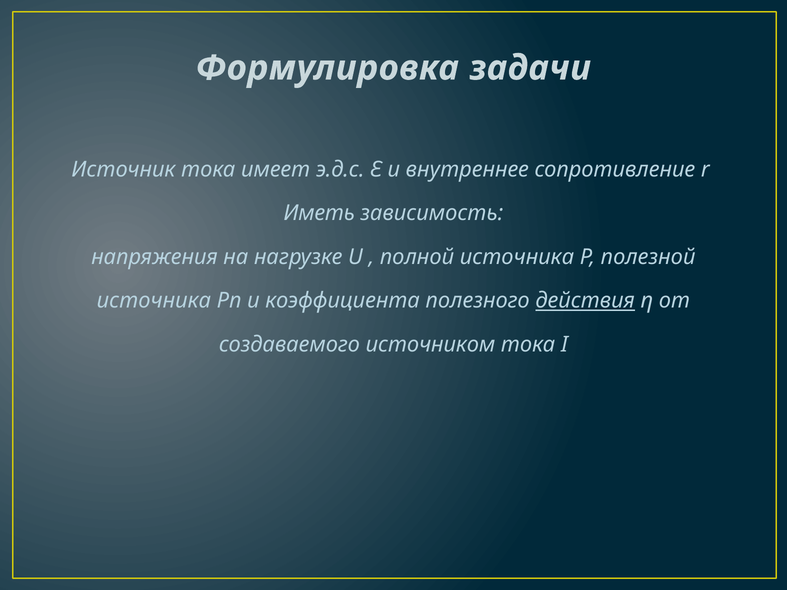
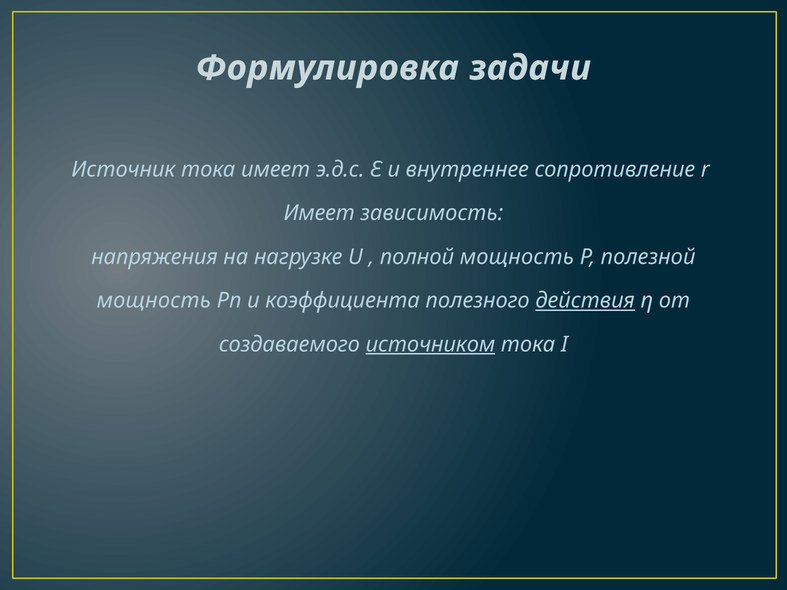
Иметь at (319, 213): Иметь -> Имеет
полной источника: источника -> мощность
источника at (154, 301): источника -> мощность
источником underline: none -> present
